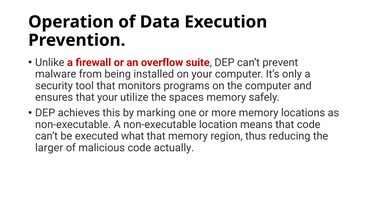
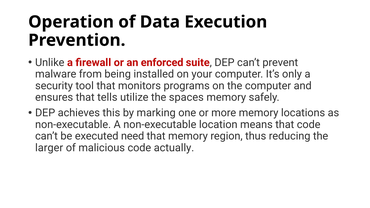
overflow: overflow -> enforced
that your: your -> tells
what: what -> need
